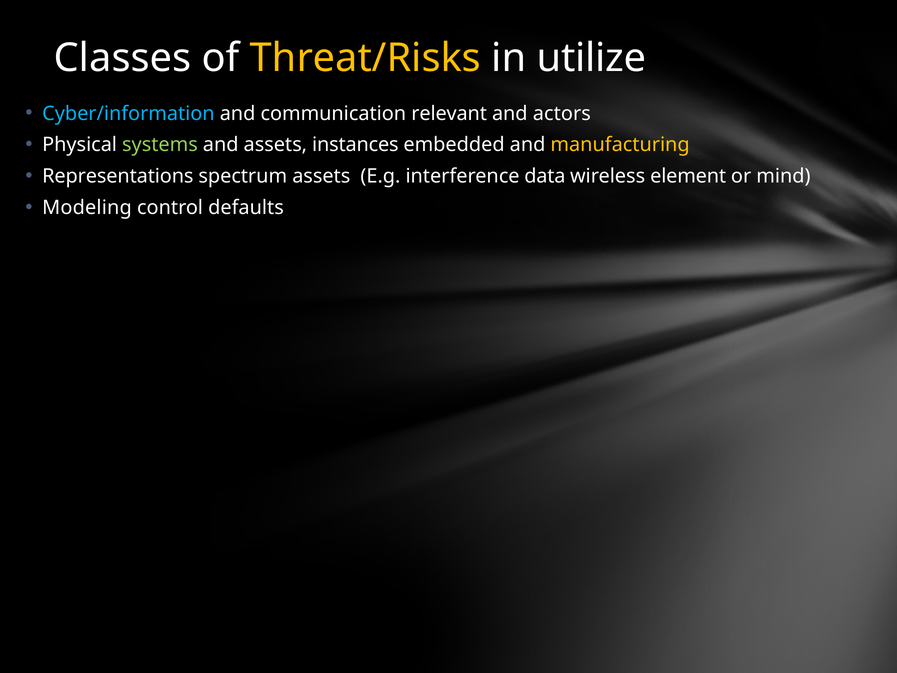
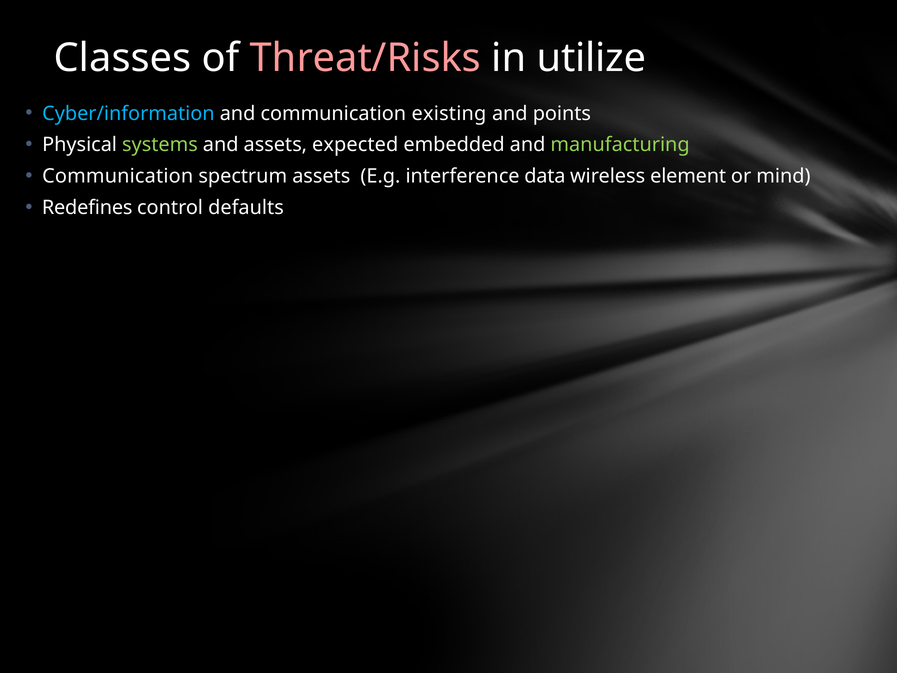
Threat/Risks colour: yellow -> pink
relevant: relevant -> existing
actors: actors -> points
instances: instances -> expected
manufacturing colour: yellow -> light green
Representations at (118, 176): Representations -> Communication
Modeling: Modeling -> Redefines
